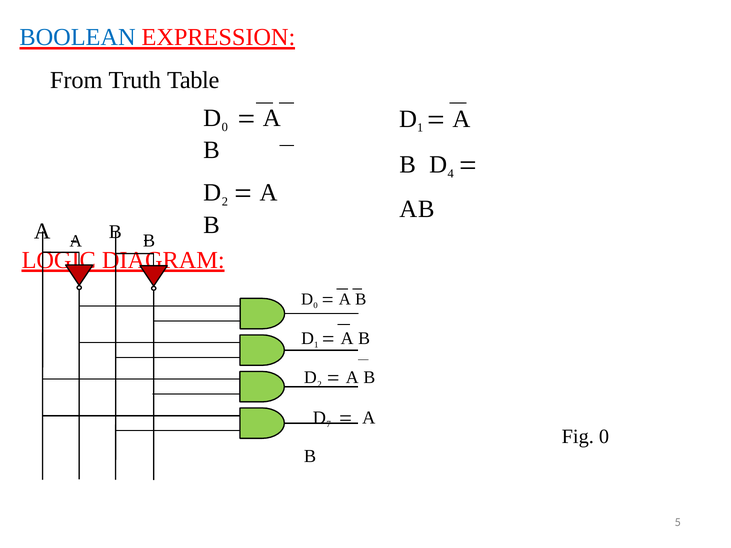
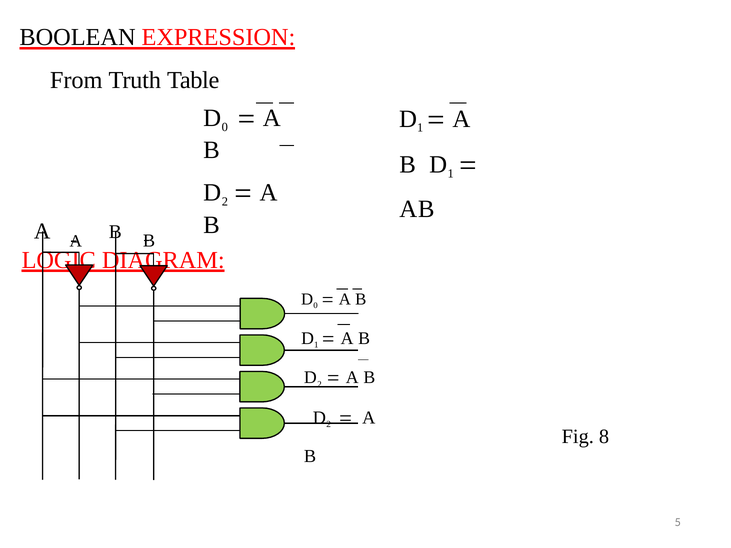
BOOLEAN colour: blue -> black
4 at (451, 174): 4 -> 1
7 at (329, 424): 7 -> 2
Fig 0: 0 -> 8
